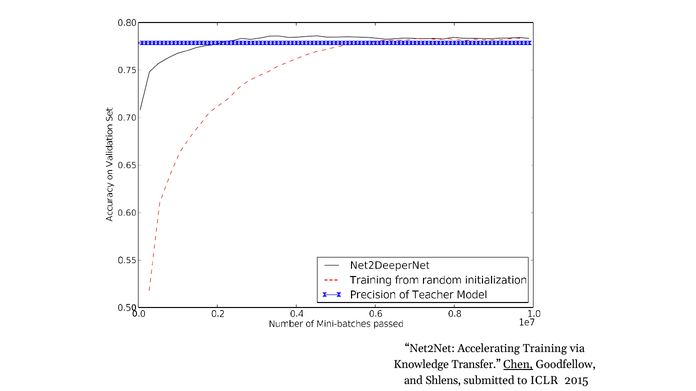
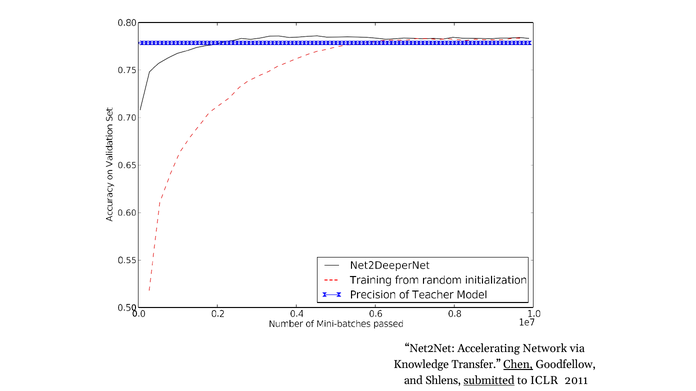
Training: Training -> Network
submitted underline: none -> present
2015: 2015 -> 2011
